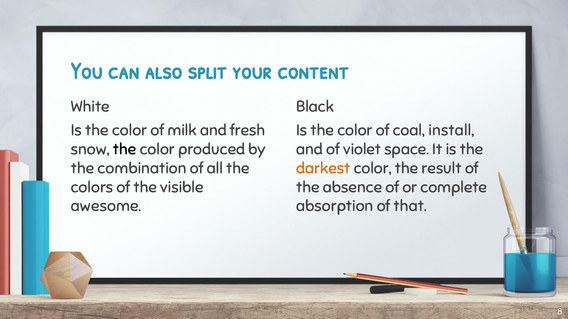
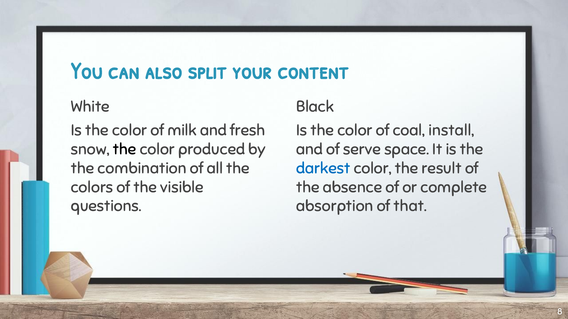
violet: violet -> serve
darkest colour: orange -> blue
awesome: awesome -> questions
